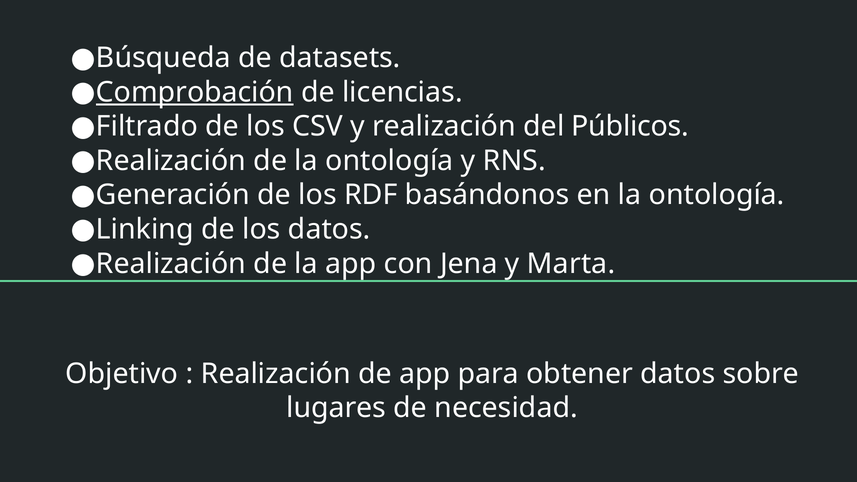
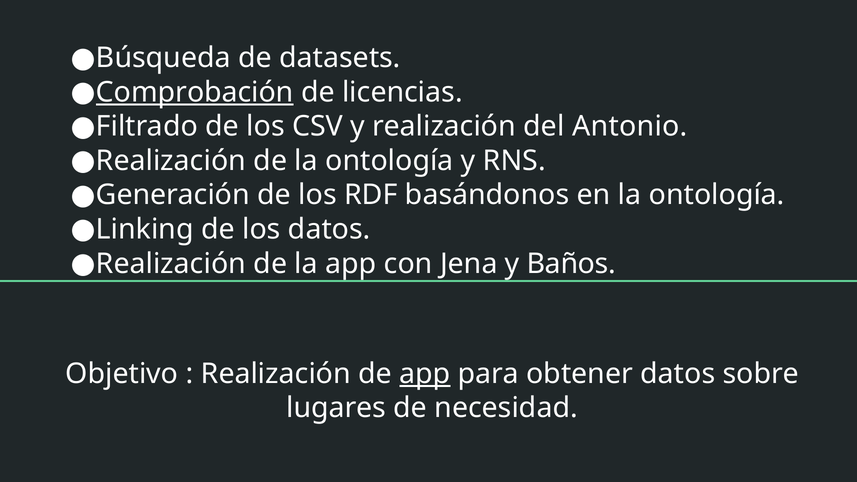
Públicos: Públicos -> Antonio
Marta: Marta -> Baños
app at (425, 374) underline: none -> present
